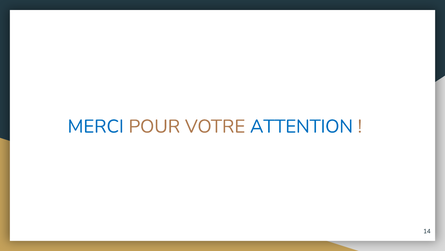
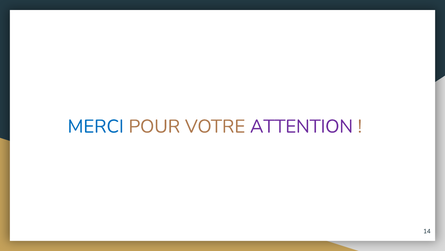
ATTENTION colour: blue -> purple
